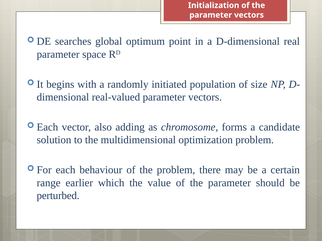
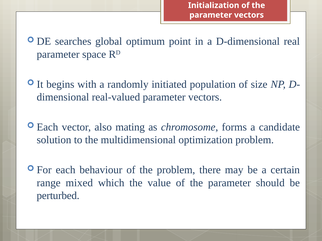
adding: adding -> mating
earlier: earlier -> mixed
